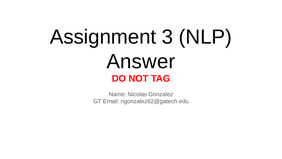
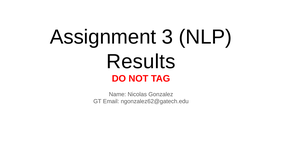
Answer: Answer -> Results
